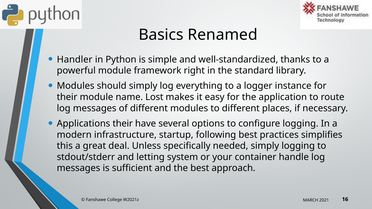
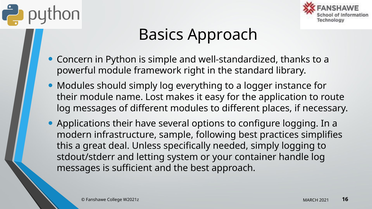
Basics Renamed: Renamed -> Approach
Handler: Handler -> Concern
startup: startup -> sample
